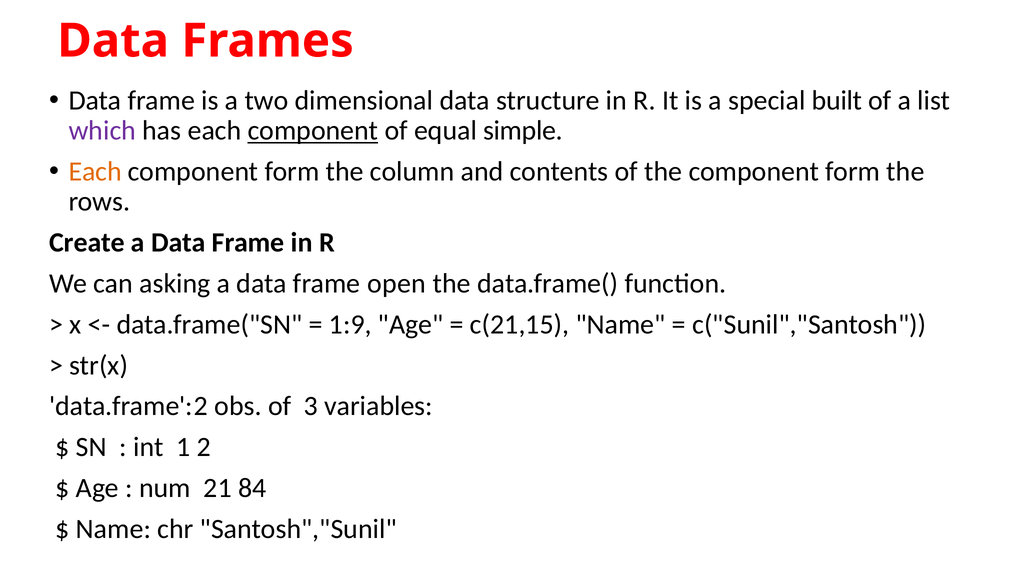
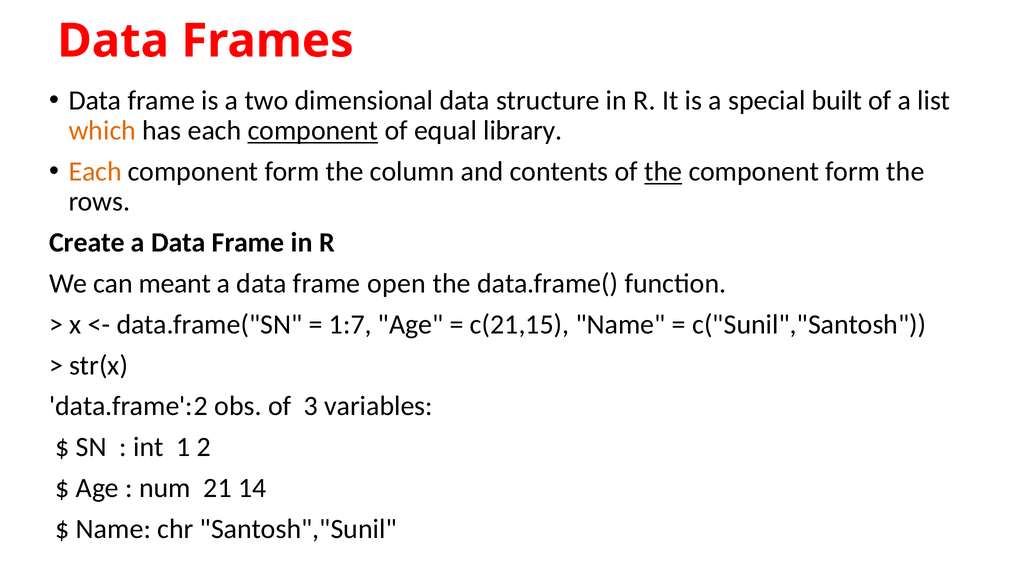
which colour: purple -> orange
simple: simple -> library
the at (663, 172) underline: none -> present
asking: asking -> meant
1:9: 1:9 -> 1:7
84: 84 -> 14
